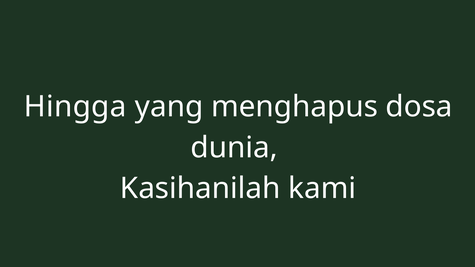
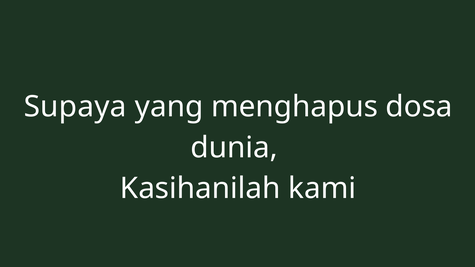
Hingga: Hingga -> Supaya
